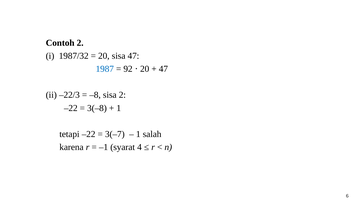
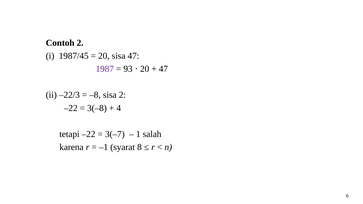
1987/32: 1987/32 -> 1987/45
1987 colour: blue -> purple
92: 92 -> 93
1 at (119, 108): 1 -> 4
4: 4 -> 8
